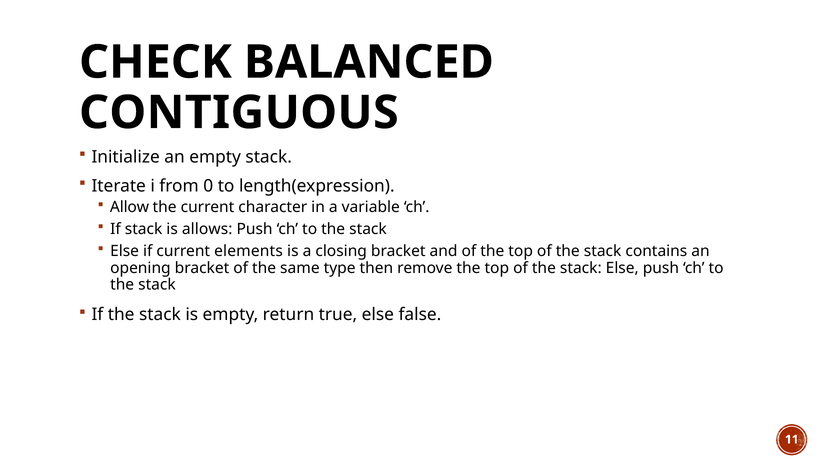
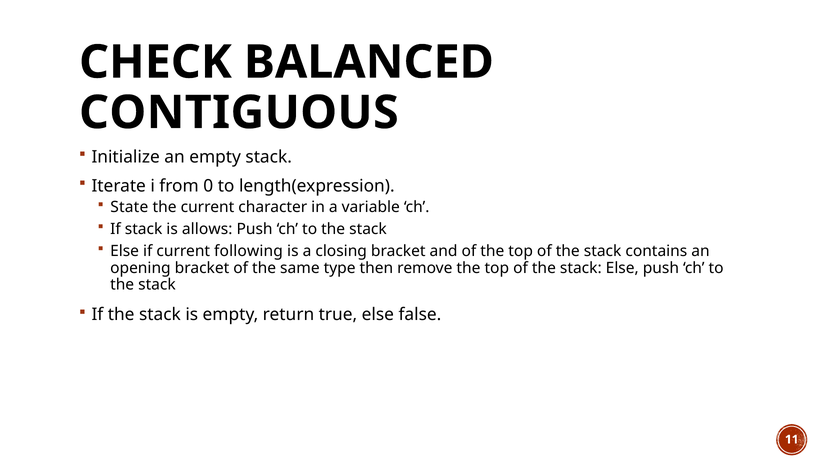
Allow: Allow -> State
elements: elements -> following
